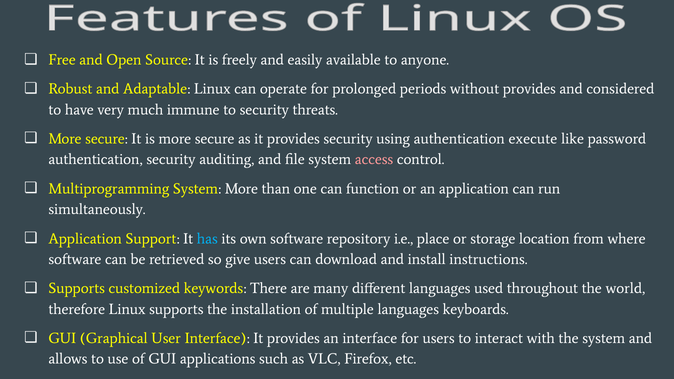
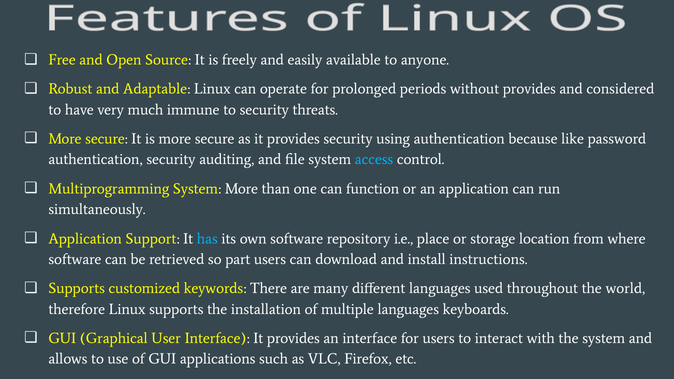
execute: execute -> because
access colour: pink -> light blue
give: give -> part
